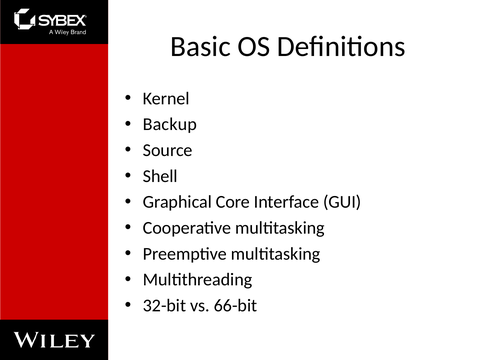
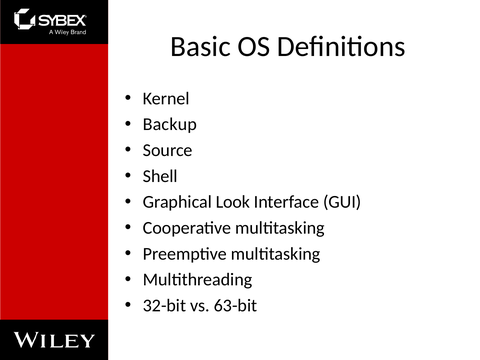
Core: Core -> Look
66-bit: 66-bit -> 63-bit
